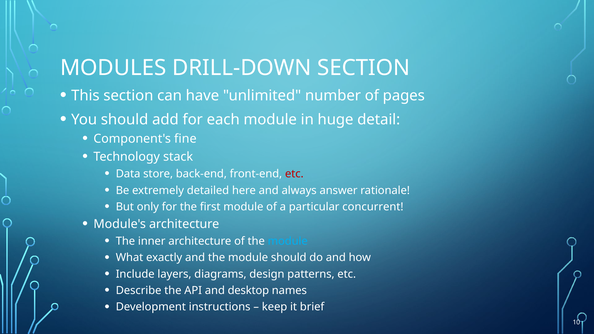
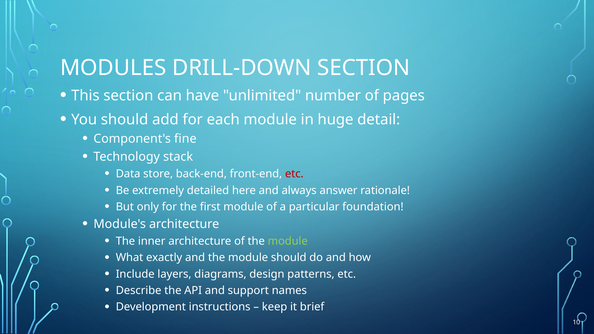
concurrent: concurrent -> foundation
module at (288, 241) colour: light blue -> light green
desktop: desktop -> support
